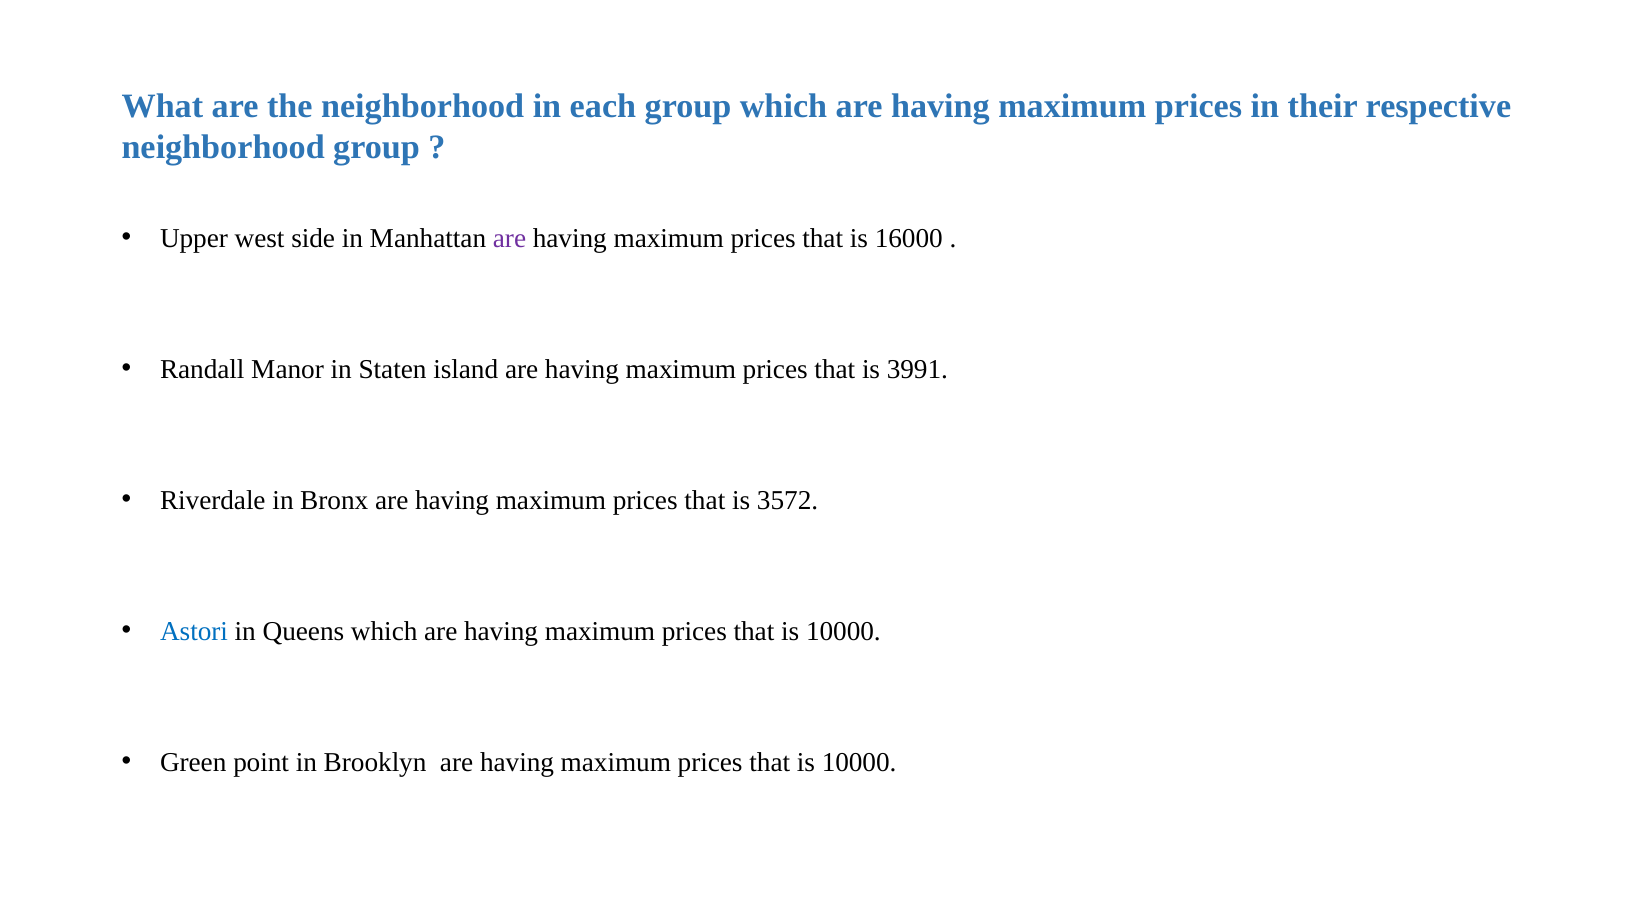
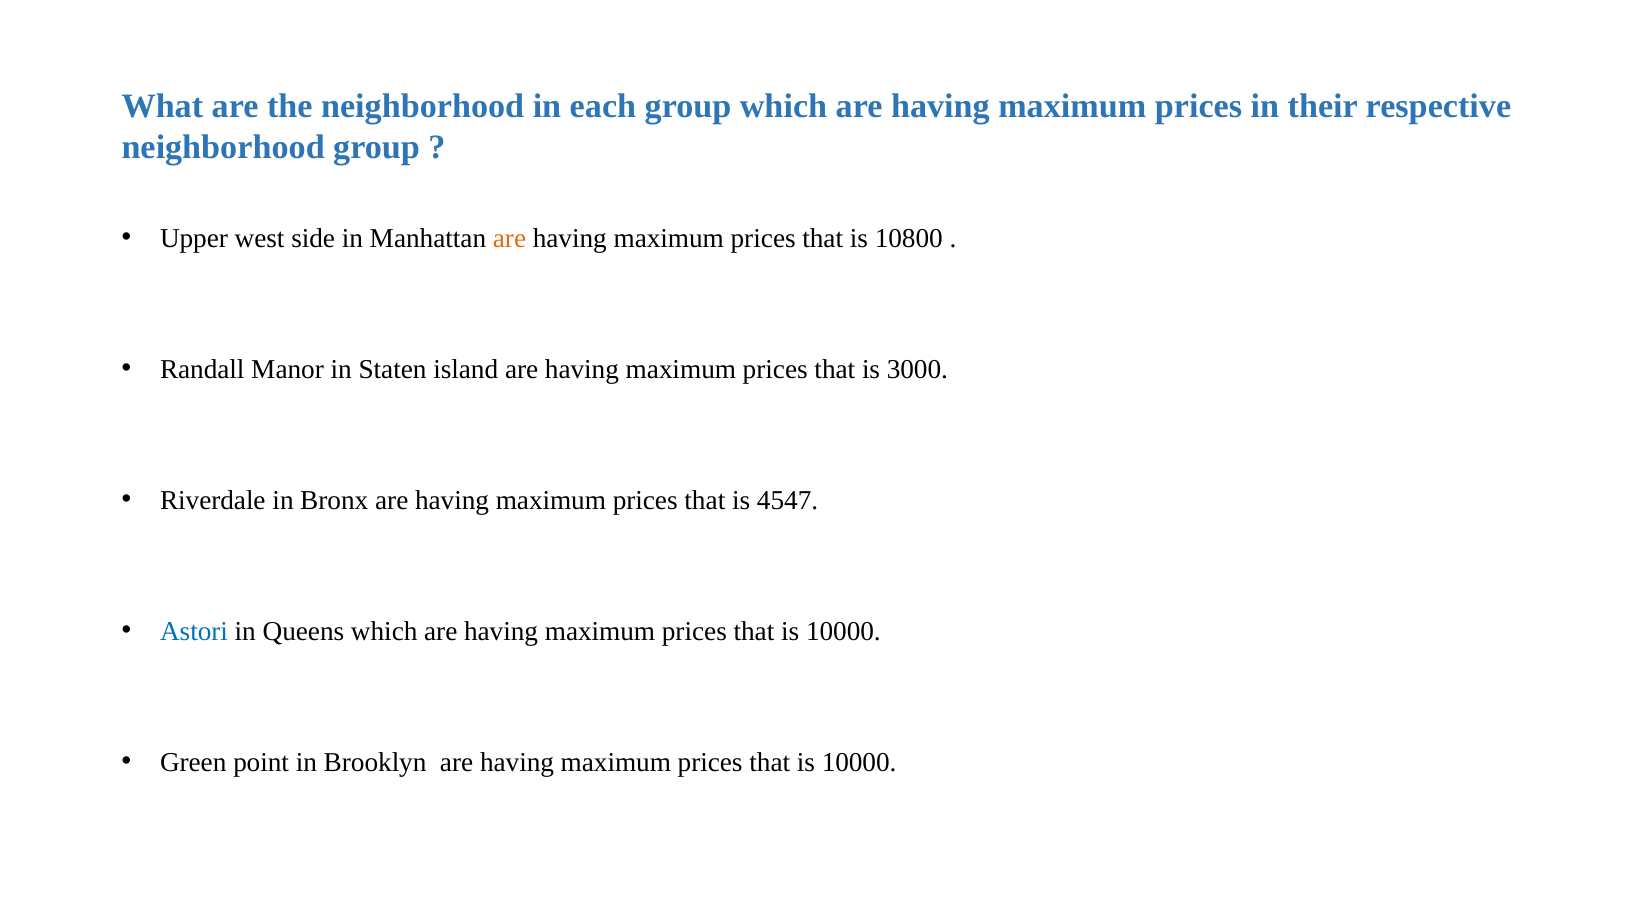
are at (509, 239) colour: purple -> orange
16000: 16000 -> 10800
3991: 3991 -> 3000
3572: 3572 -> 4547
